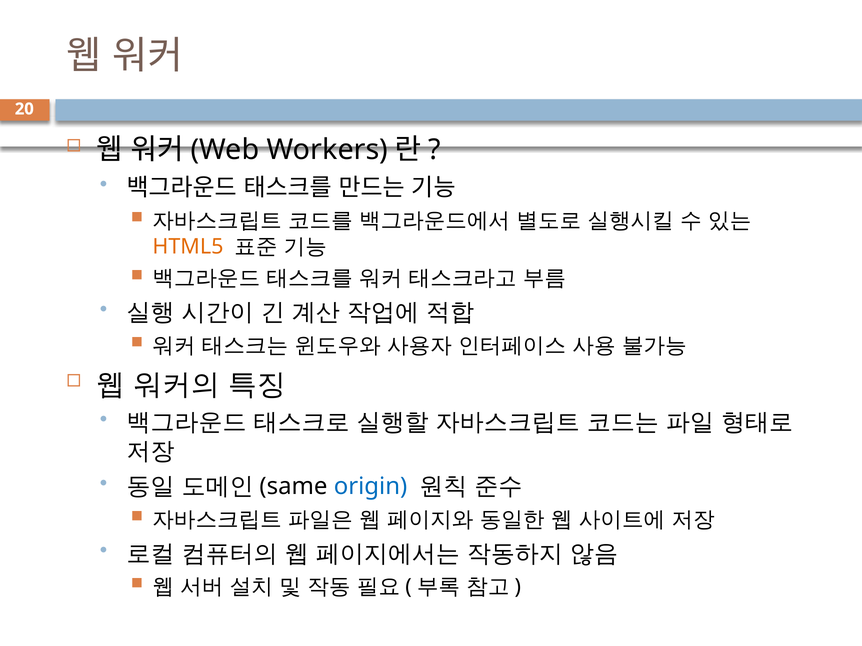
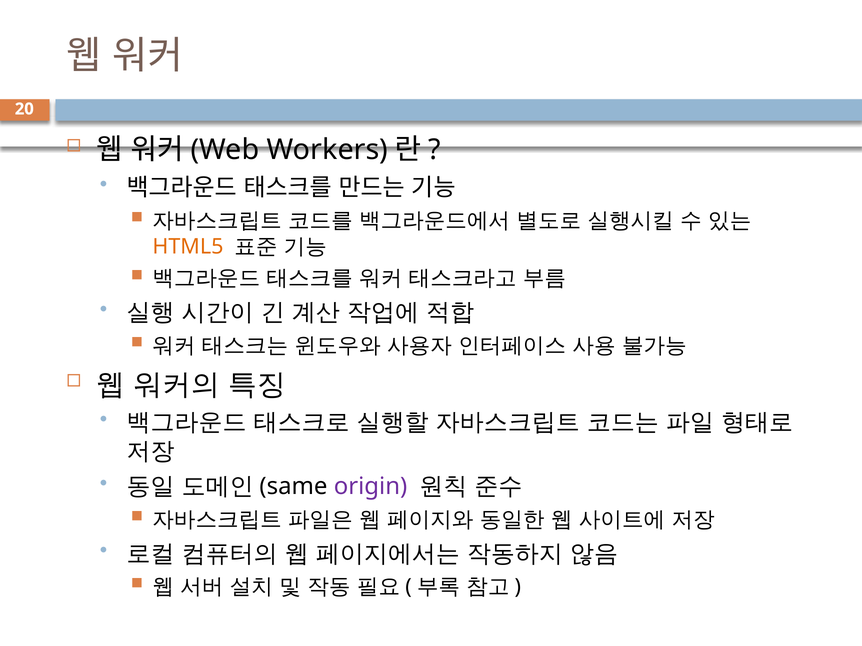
origin colour: blue -> purple
